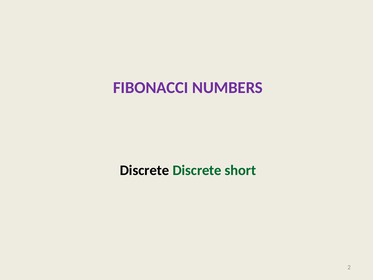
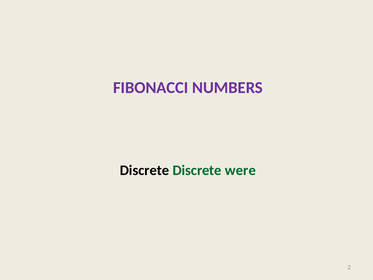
short: short -> were
